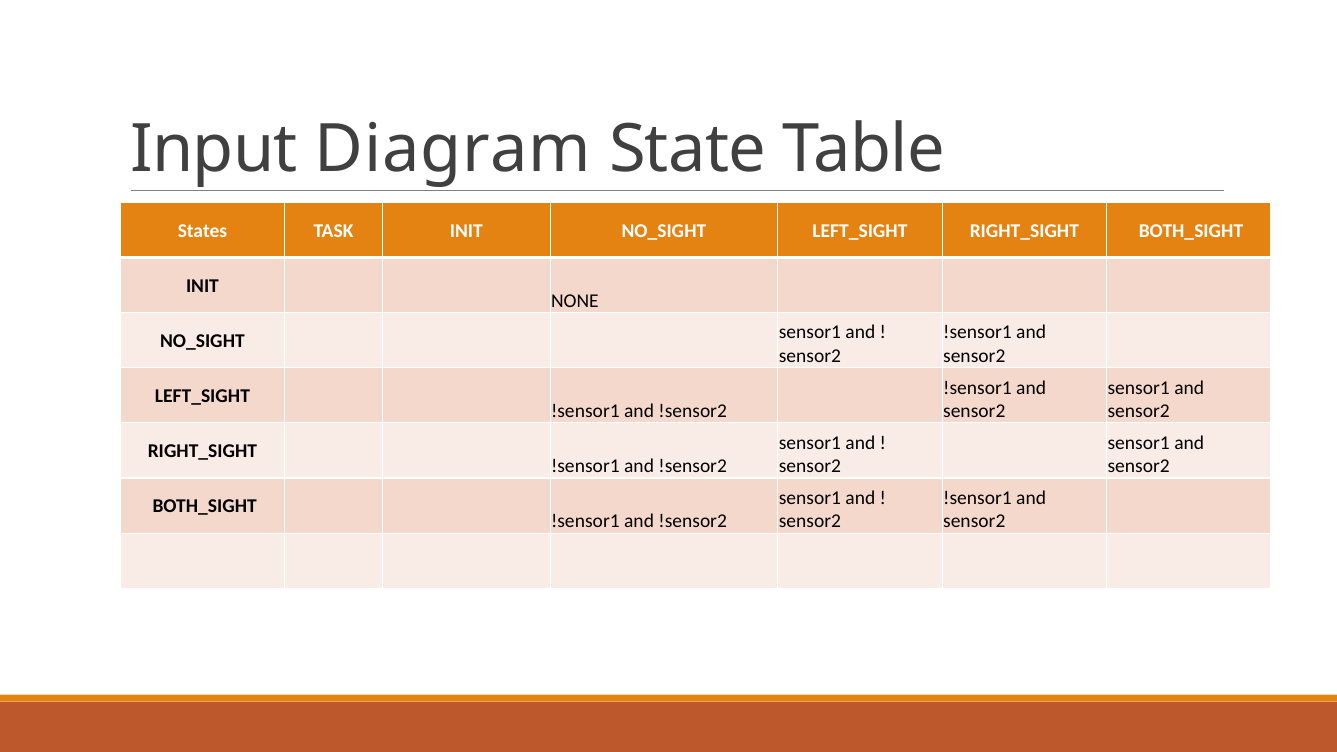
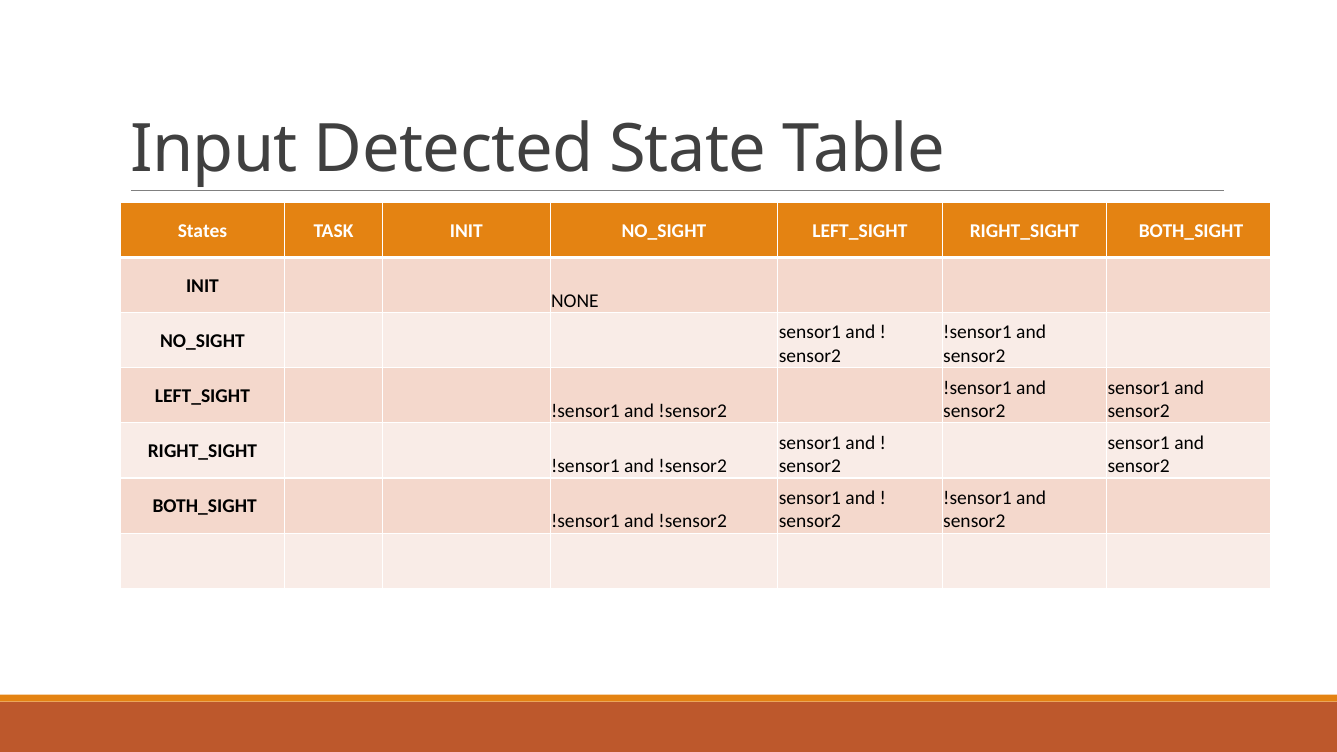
Diagram: Diagram -> Detected
